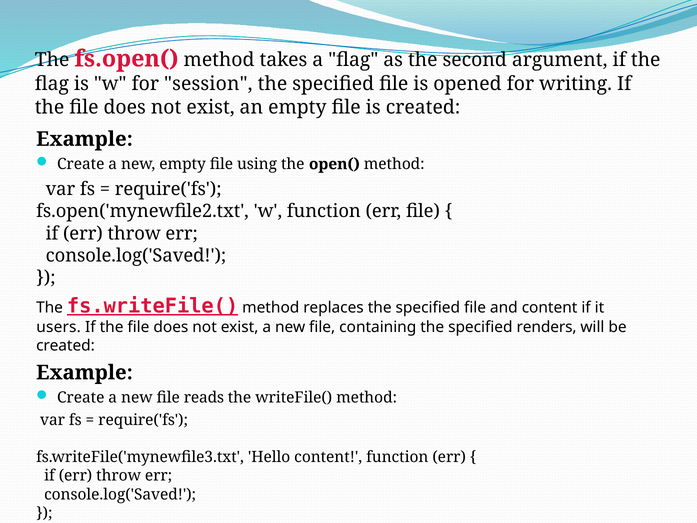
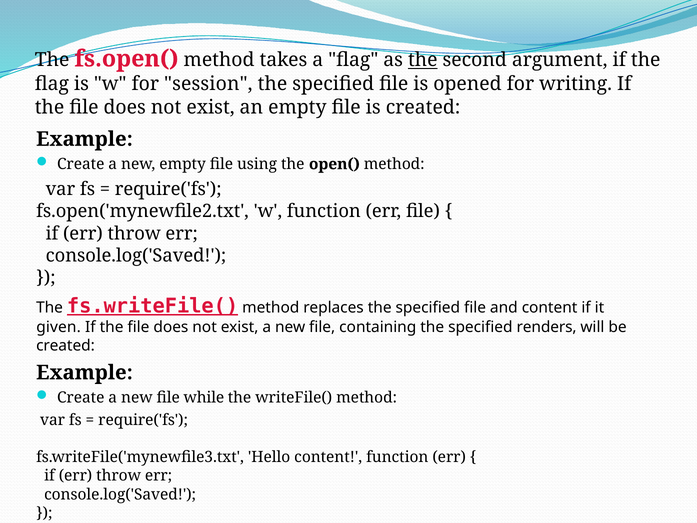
the at (423, 60) underline: none -> present
users: users -> given
reads: reads -> while
